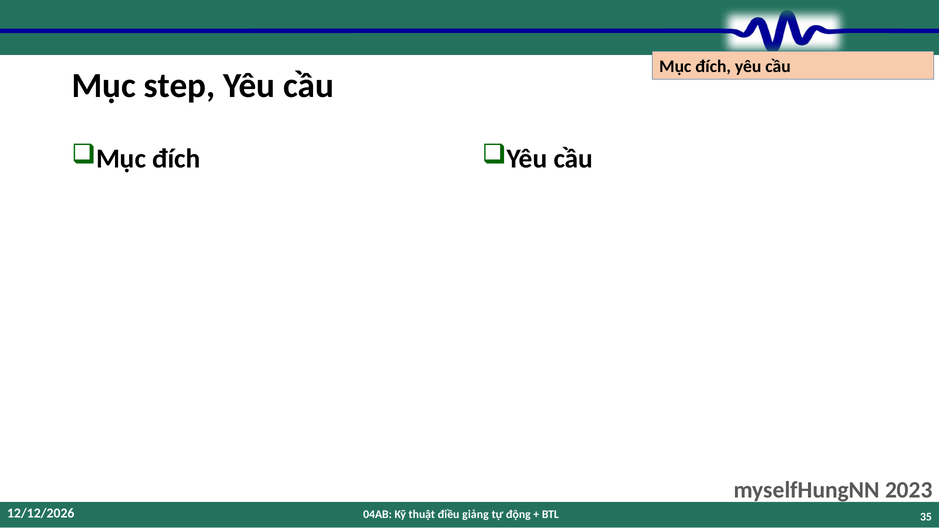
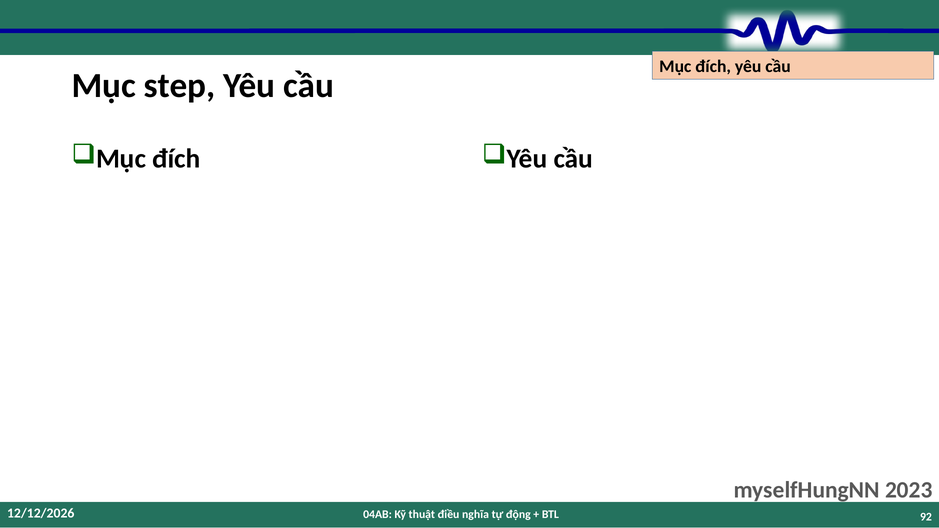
giảng: giảng -> nghĩa
35: 35 -> 92
